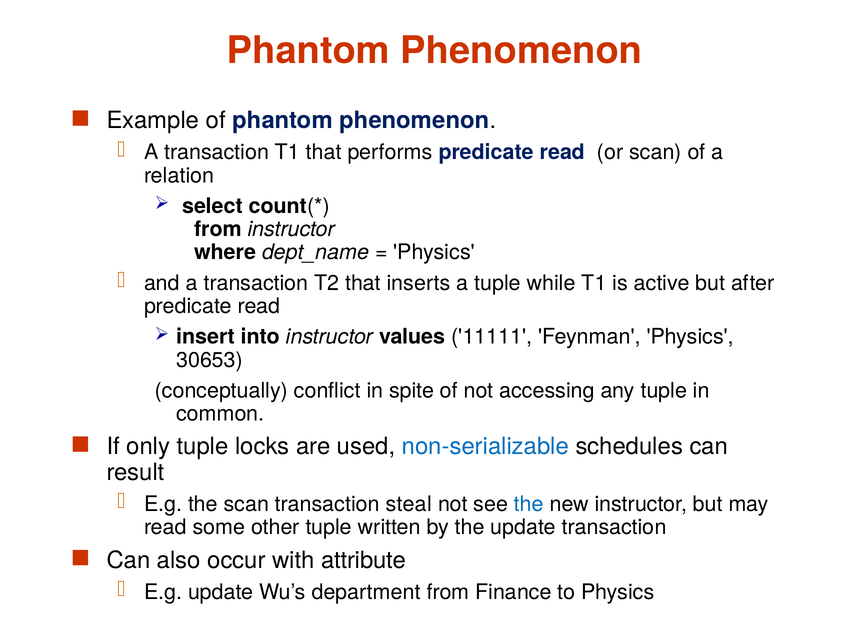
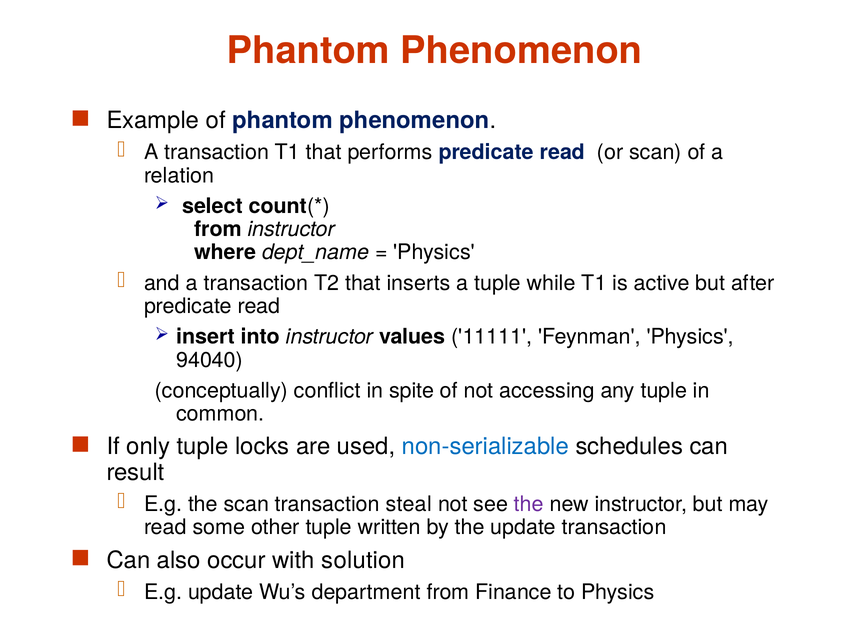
30653: 30653 -> 94040
the at (529, 505) colour: blue -> purple
attribute: attribute -> solution
